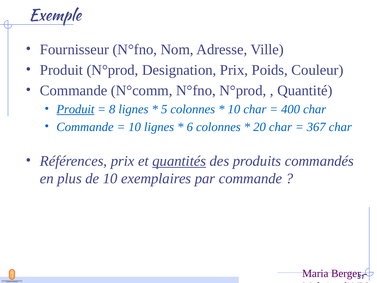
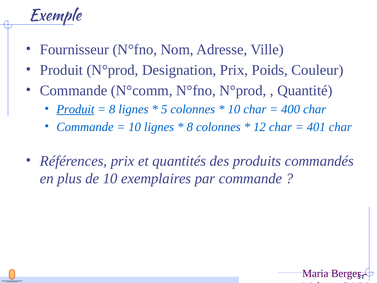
6 at (190, 127): 6 -> 8
20: 20 -> 12
367: 367 -> 401
quantités underline: present -> none
